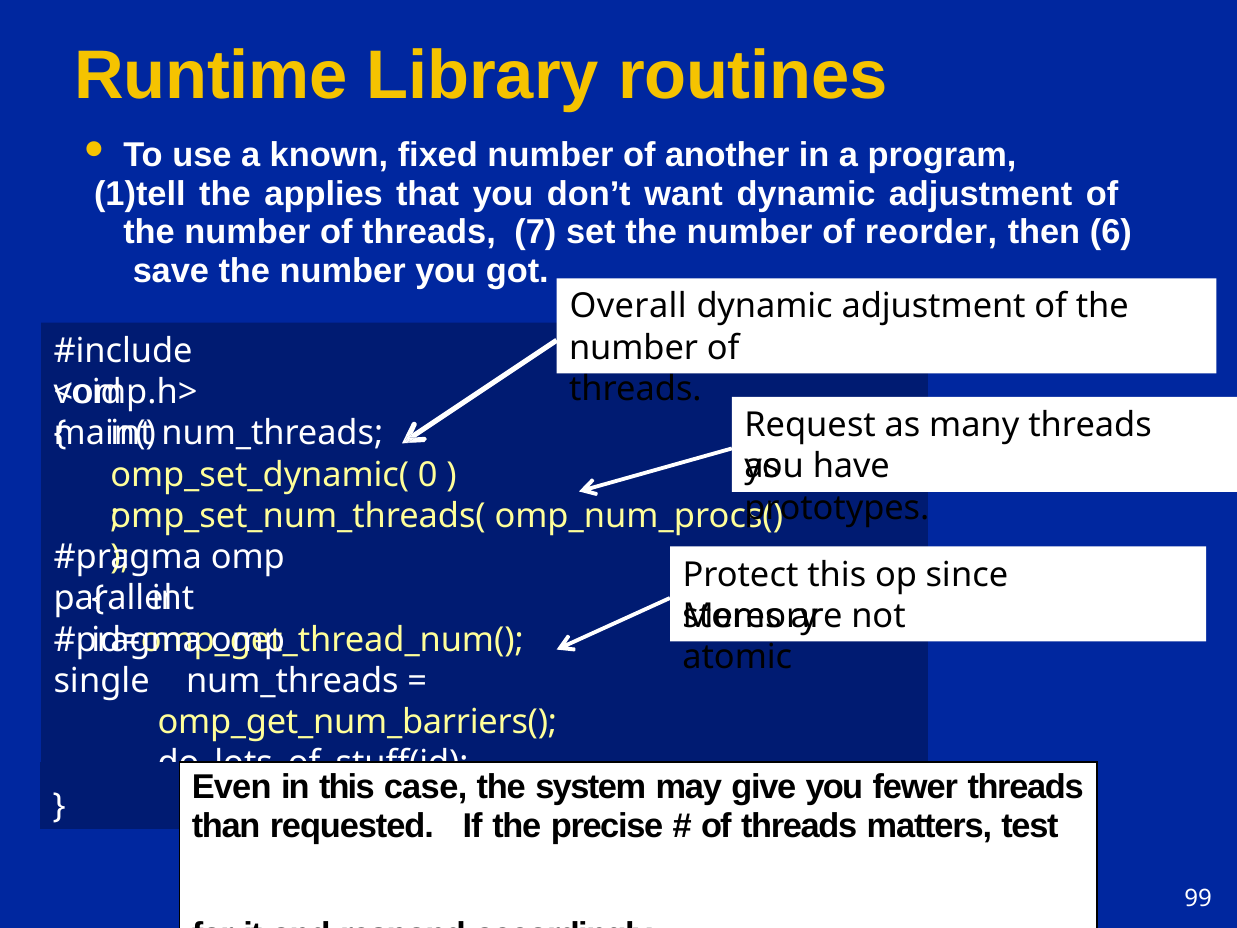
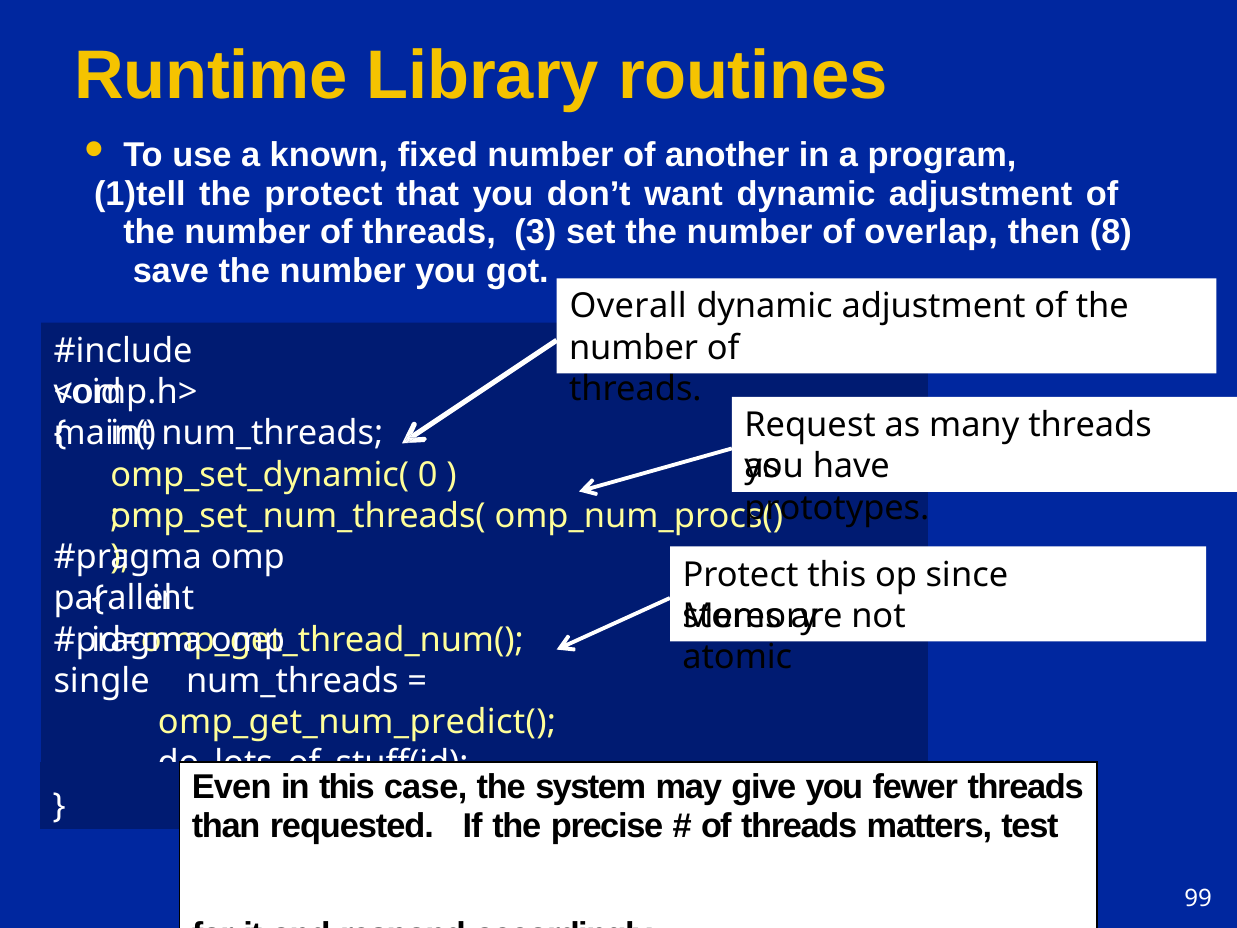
the applies: applies -> protect
7: 7 -> 3
reorder: reorder -> overlap
6: 6 -> 8
omp_get_num_barriers(: omp_get_num_barriers( -> omp_get_num_predict(
